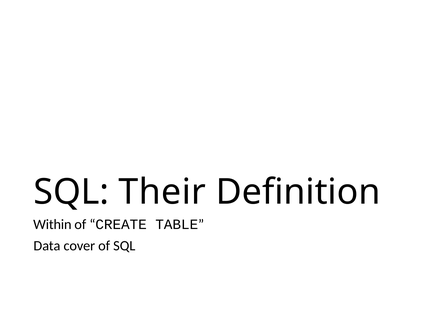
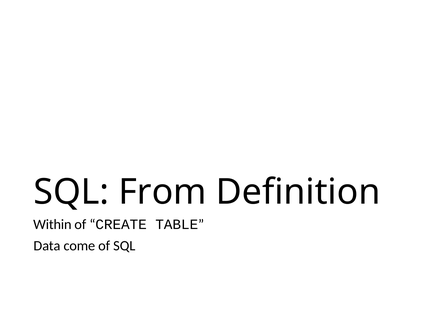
Their: Their -> From
cover: cover -> come
